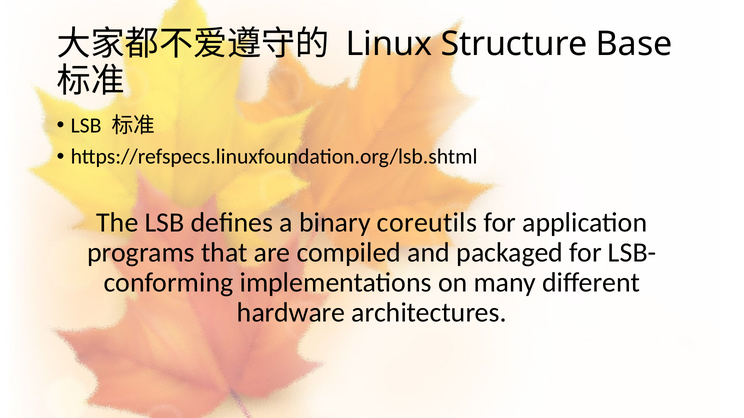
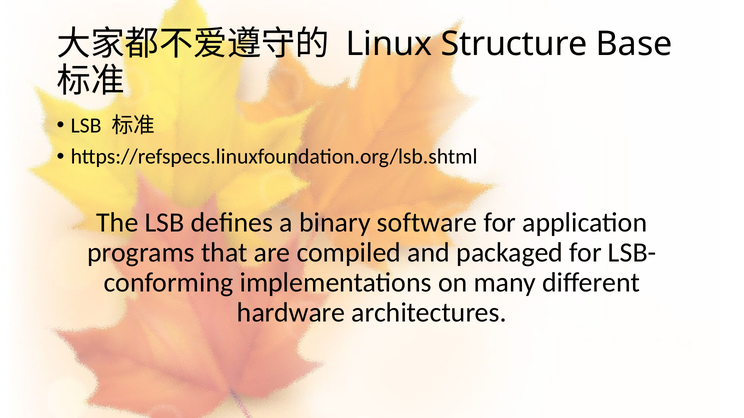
coreutils: coreutils -> software
